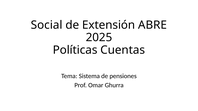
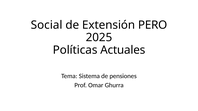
ABRE: ABRE -> PERO
Cuentas: Cuentas -> Actuales
